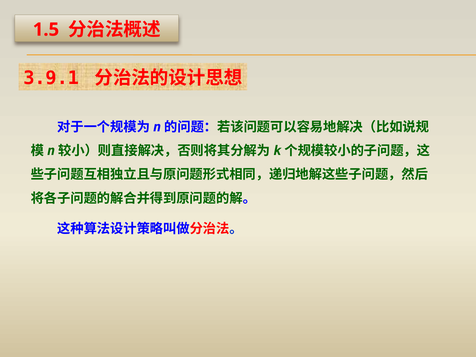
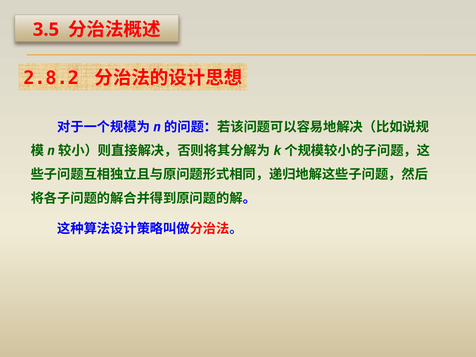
1.5: 1.5 -> 3.5
3.9.1: 3.9.1 -> 2.8.2
